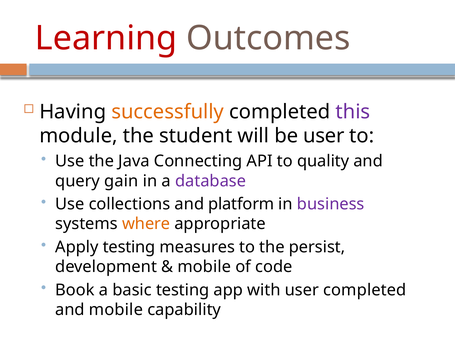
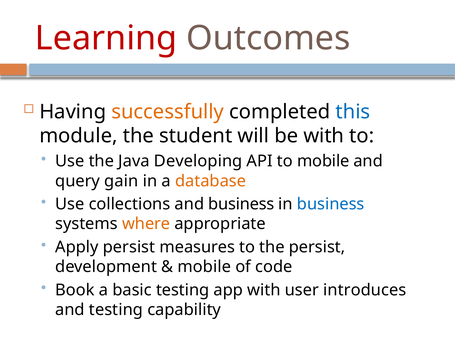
this colour: purple -> blue
be user: user -> with
Connecting: Connecting -> Developing
to quality: quality -> mobile
database colour: purple -> orange
and platform: platform -> business
business at (331, 204) colour: purple -> blue
Apply testing: testing -> persist
user completed: completed -> introduces
and mobile: mobile -> testing
